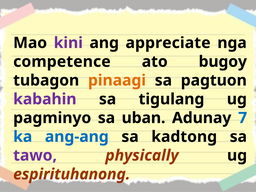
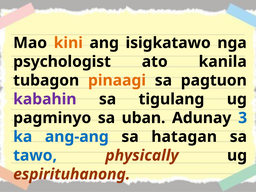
kini colour: purple -> orange
appreciate: appreciate -> isigkatawo
competence: competence -> psychologist
bugoy: bugoy -> kanila
7: 7 -> 3
kadtong: kadtong -> hatagan
tawo colour: purple -> blue
